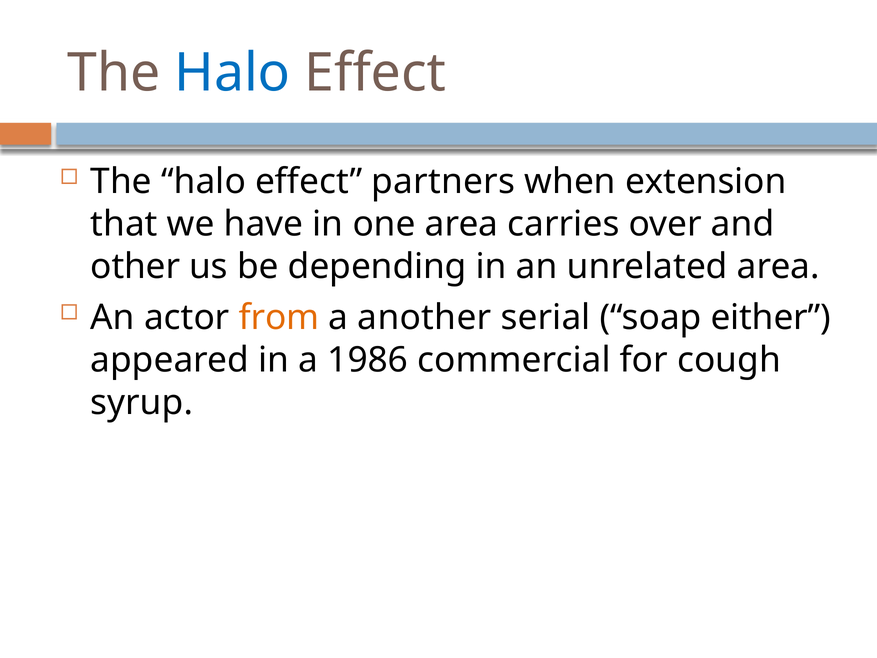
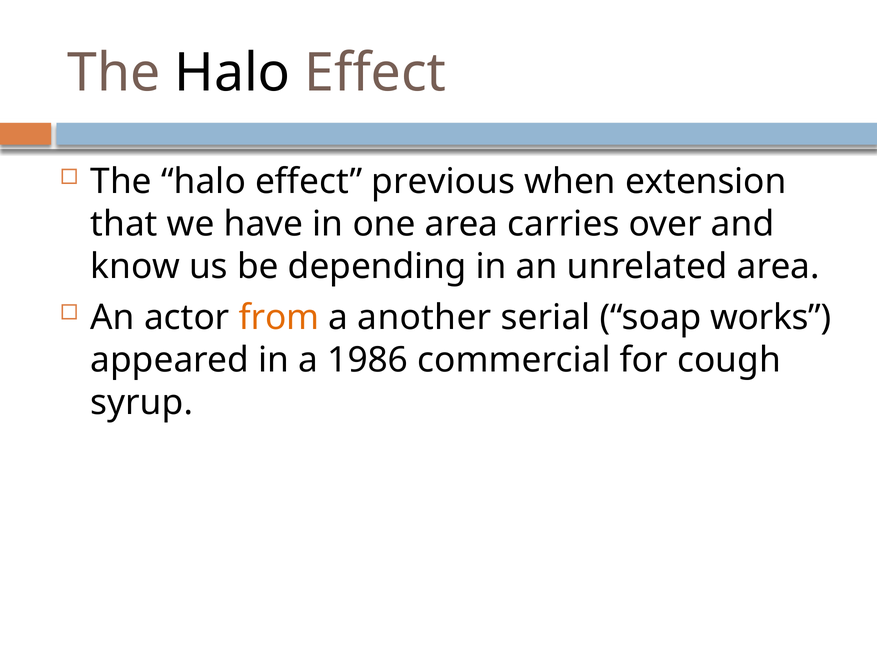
Halo at (232, 73) colour: blue -> black
partners: partners -> previous
other: other -> know
either: either -> works
